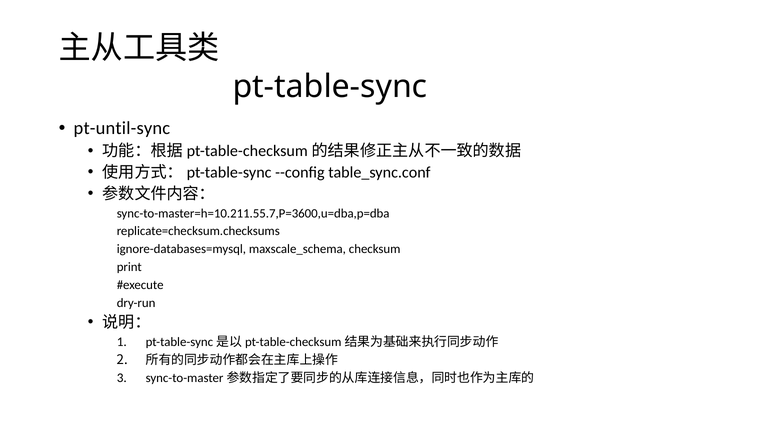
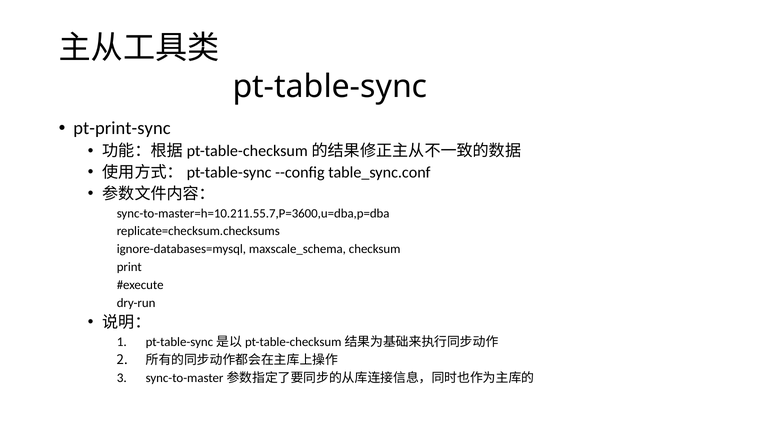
pt-until-sync: pt-until-sync -> pt-print-sync
